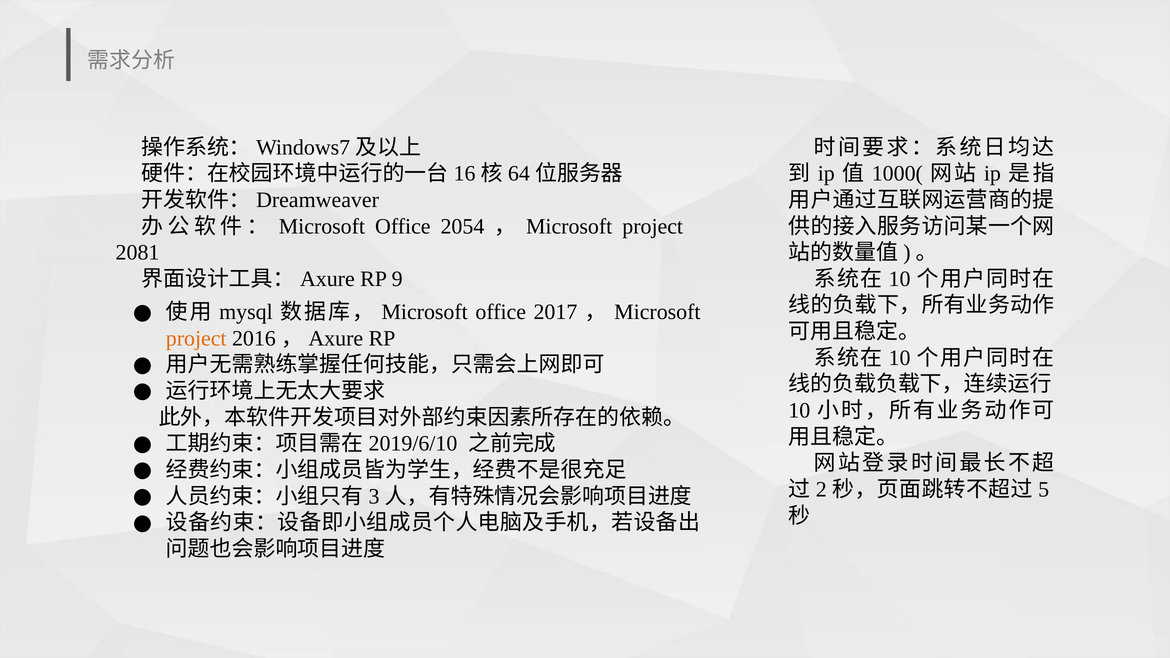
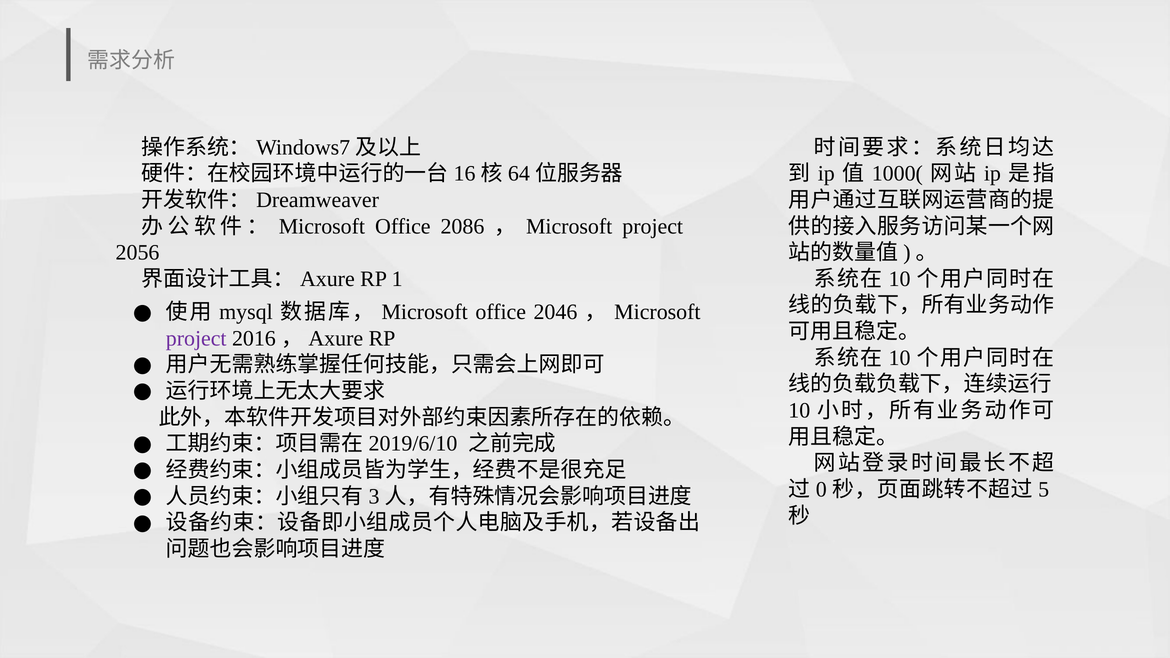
2054: 2054 -> 2086
2081: 2081 -> 2056
9: 9 -> 1
2017: 2017 -> 2046
project at (196, 338) colour: orange -> purple
2: 2 -> 0
